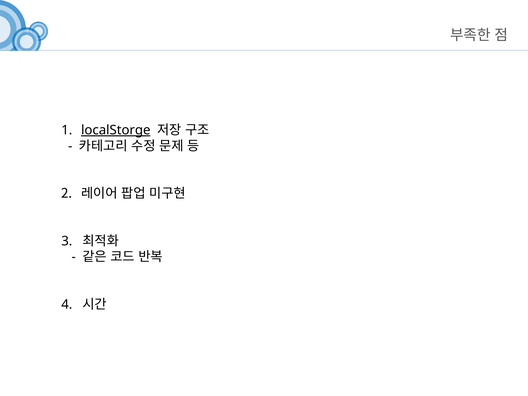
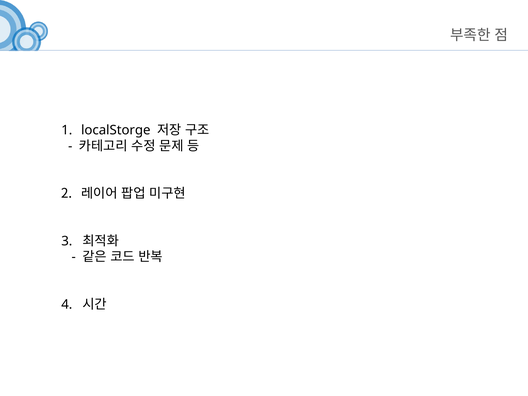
localStorge underline: present -> none
